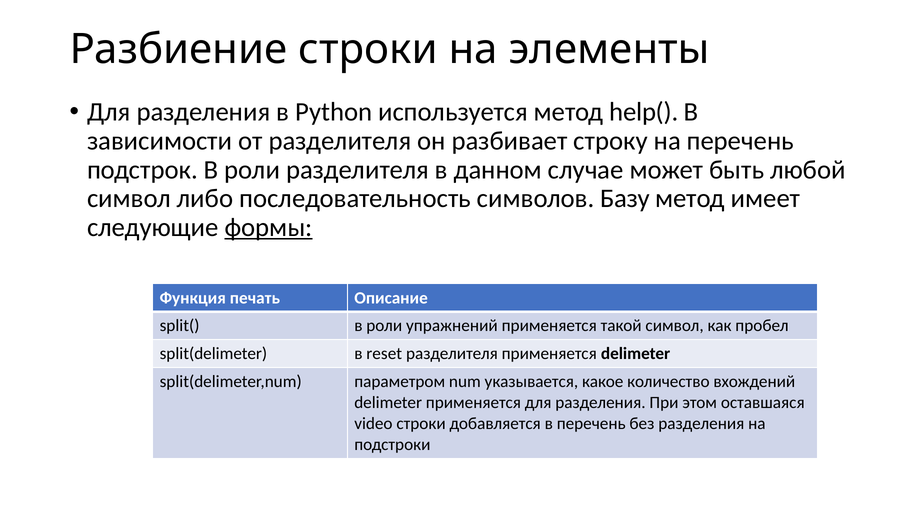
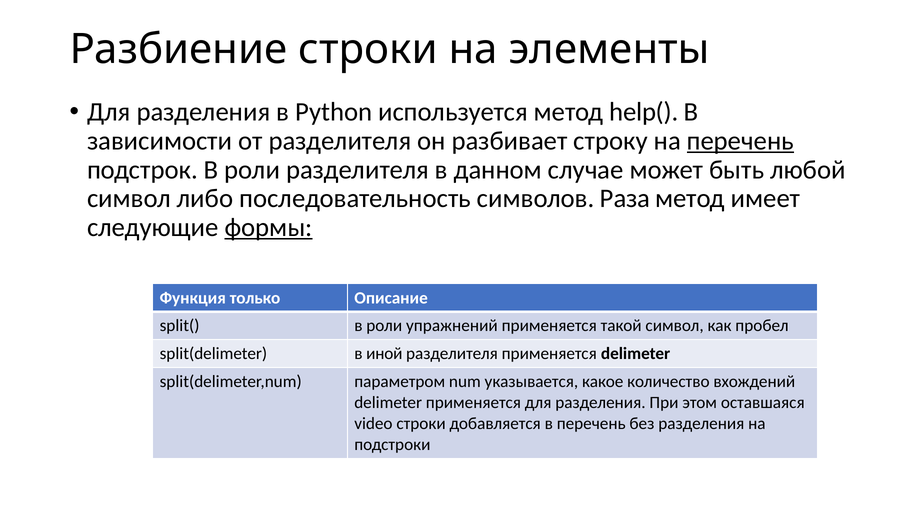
перечень at (740, 141) underline: none -> present
Базу: Базу -> Раза
печать: печать -> только
reset: reset -> иной
